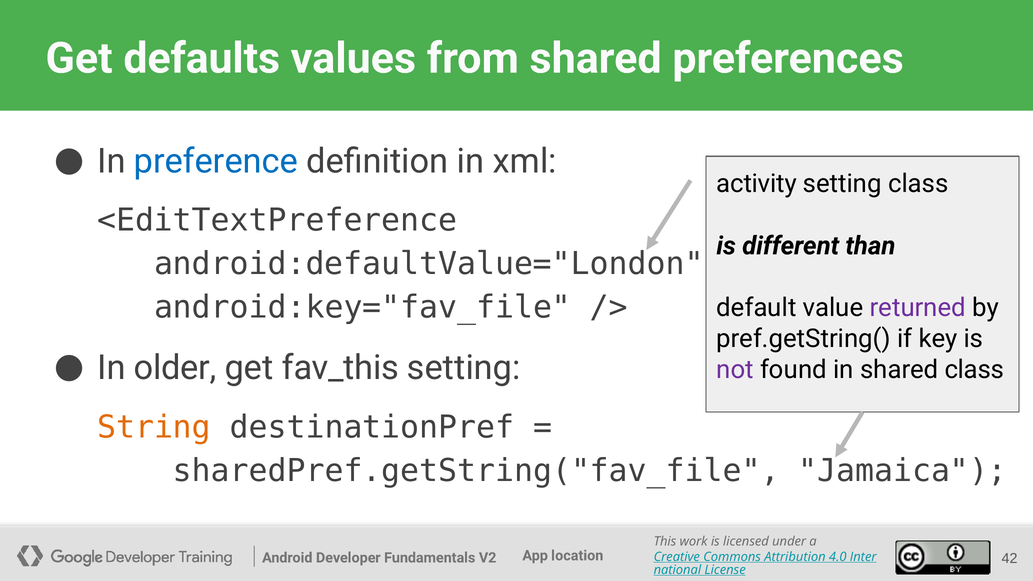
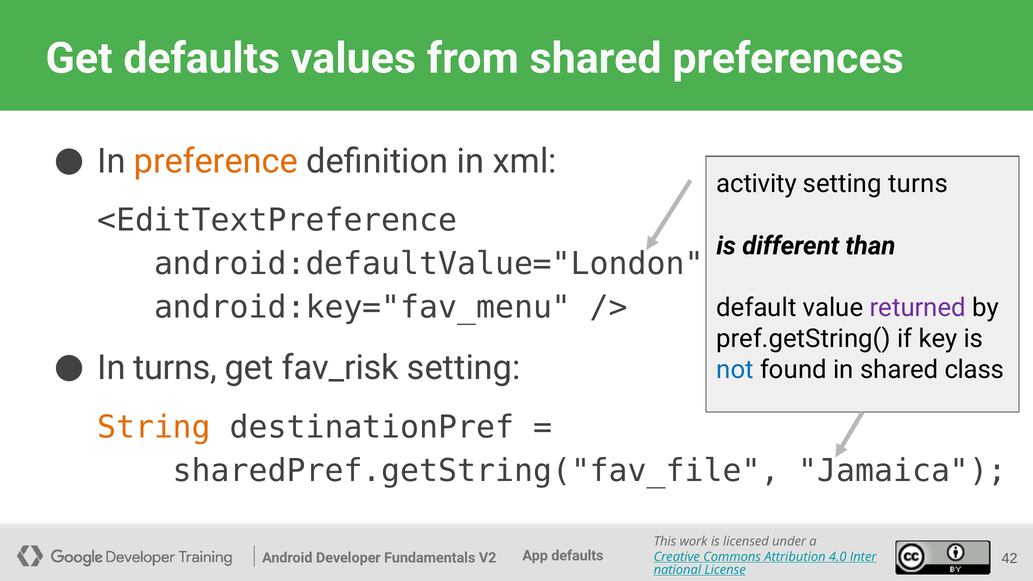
preference colour: blue -> orange
setting class: class -> turns
android:key="fav_file: android:key="fav_file -> android:key="fav_menu
In older: older -> turns
fav_this: fav_this -> fav_risk
not colour: purple -> blue
location at (577, 556): location -> defaults
